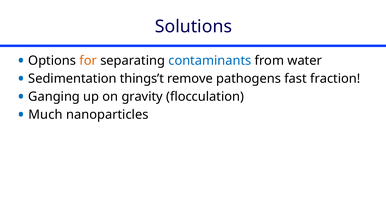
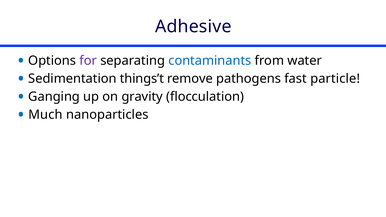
Solutions: Solutions -> Adhesive
for colour: orange -> purple
fraction: fraction -> particle
